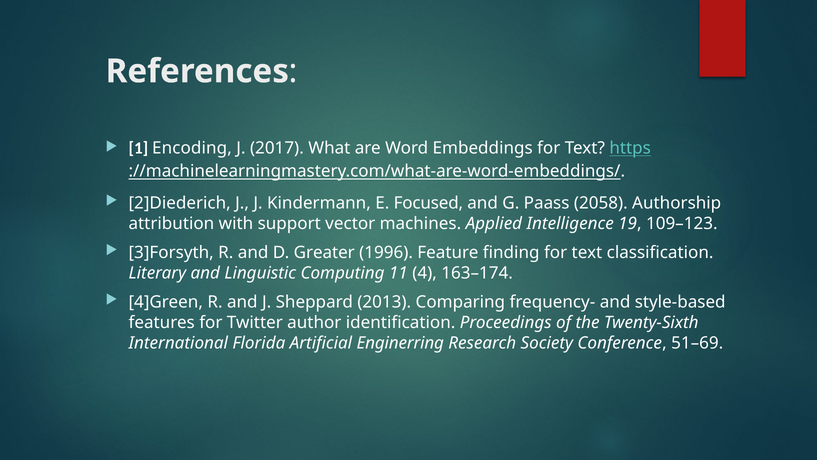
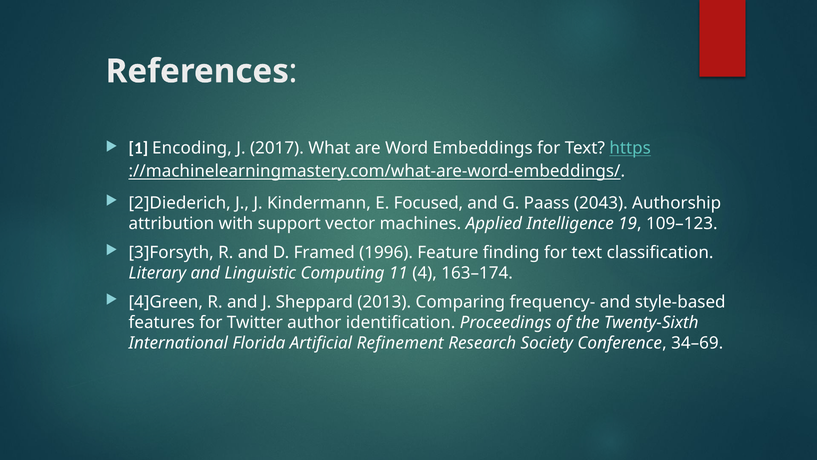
2058: 2058 -> 2043
Greater: Greater -> Framed
Enginerring: Enginerring -> Refinement
51–69: 51–69 -> 34–69
